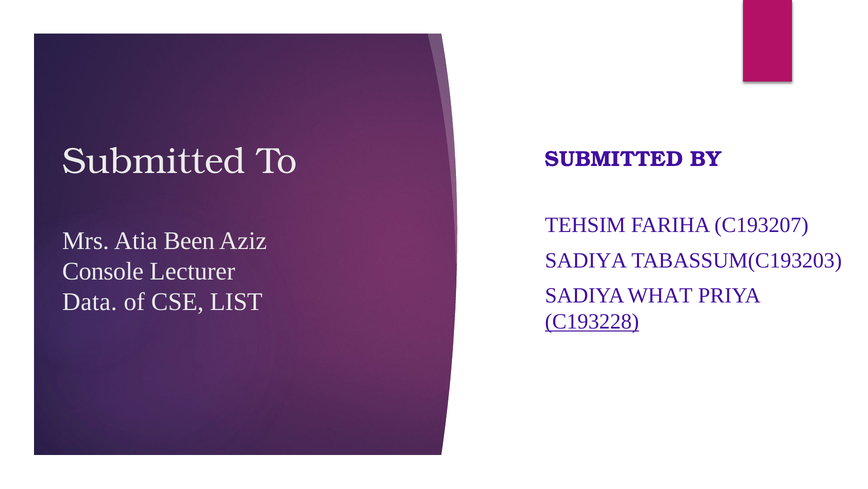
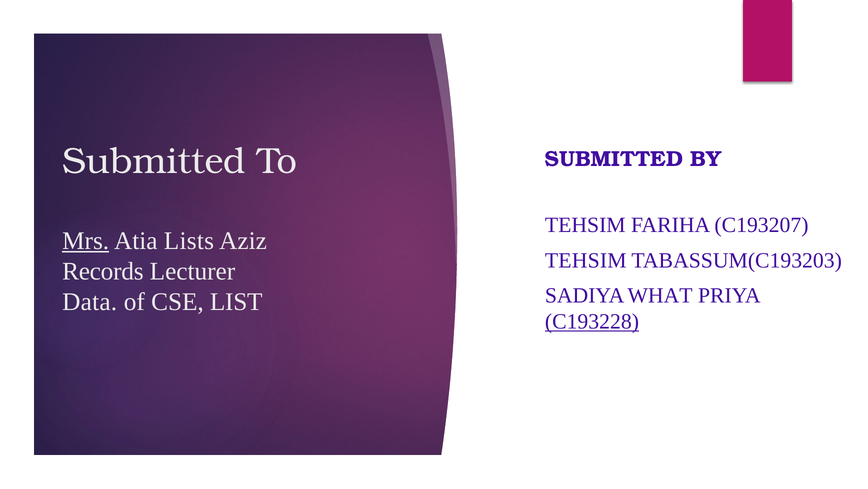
Mrs underline: none -> present
Been: Been -> Lists
SADIYA at (586, 260): SADIYA -> TEHSIM
Console: Console -> Records
